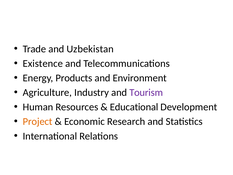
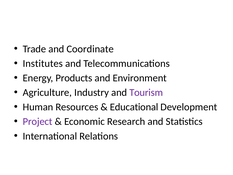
Uzbekistan: Uzbekistan -> Coordinate
Existence: Existence -> Institutes
Project colour: orange -> purple
